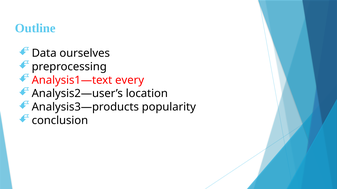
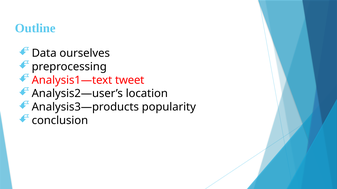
every: every -> tweet
